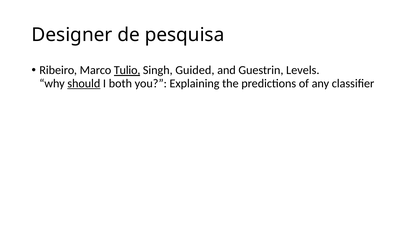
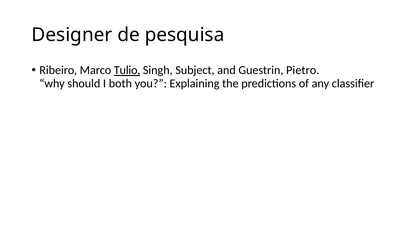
Guided: Guided -> Subject
Levels: Levels -> Pietro
should underline: present -> none
